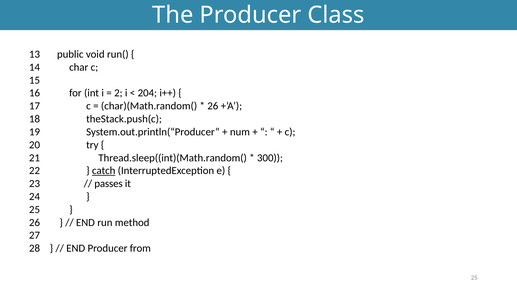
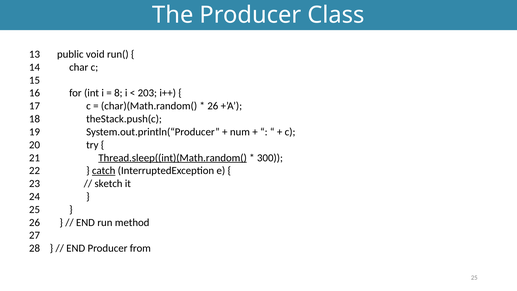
2: 2 -> 8
204: 204 -> 203
Thread.sleep((int)(Math.random( underline: none -> present
passes: passes -> sketch
